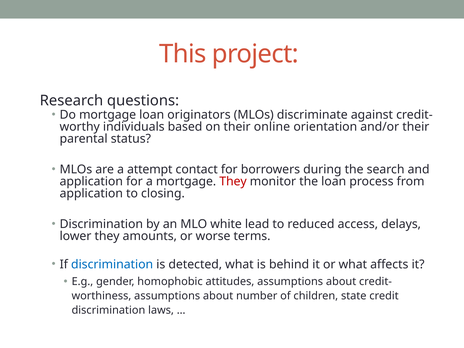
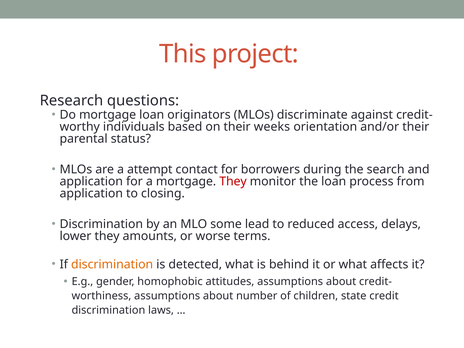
online: online -> weeks
white: white -> some
discrimination at (112, 264) colour: blue -> orange
